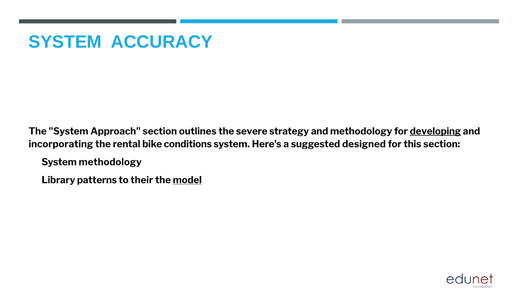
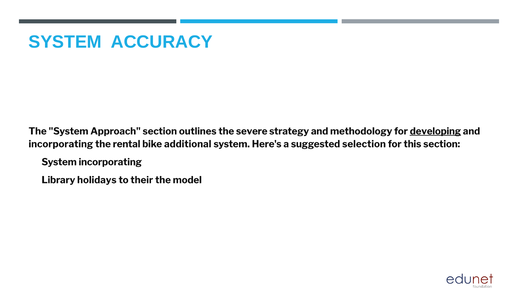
conditions: conditions -> additional
designed: designed -> selection
methodology at (110, 162): methodology -> incorporating
patterns: patterns -> holidays
model underline: present -> none
